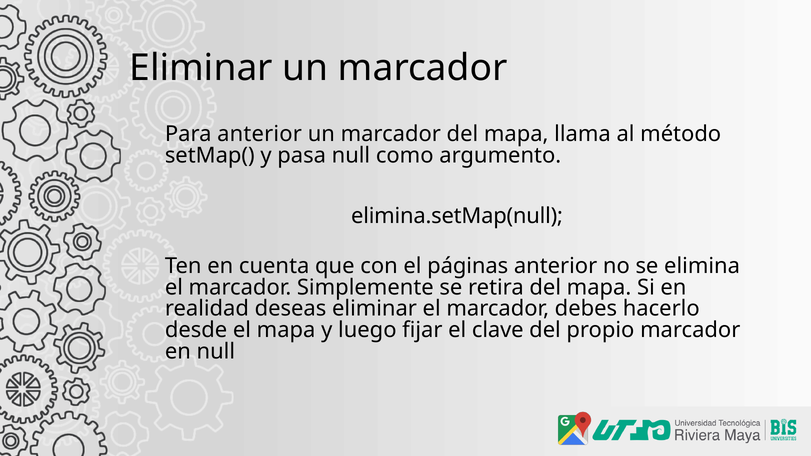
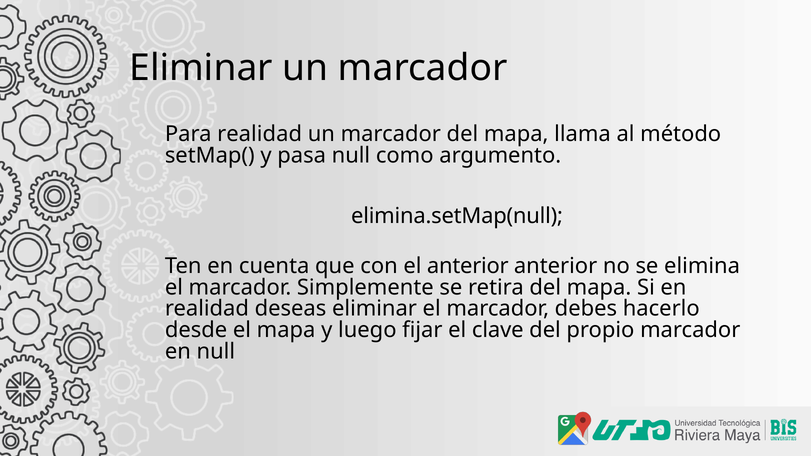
Para anterior: anterior -> realidad
el páginas: páginas -> anterior
